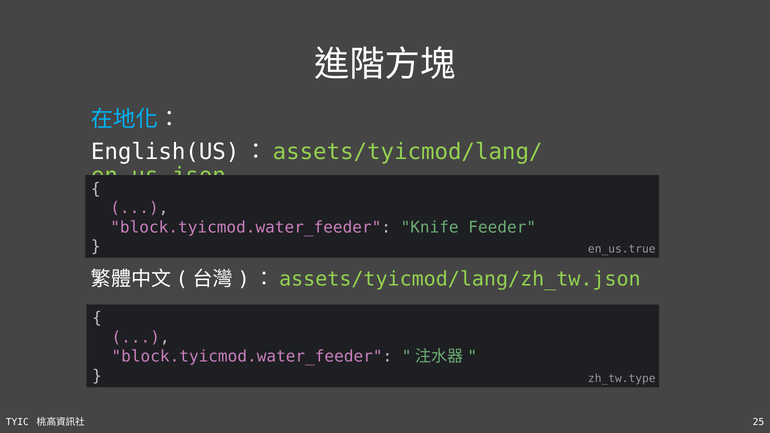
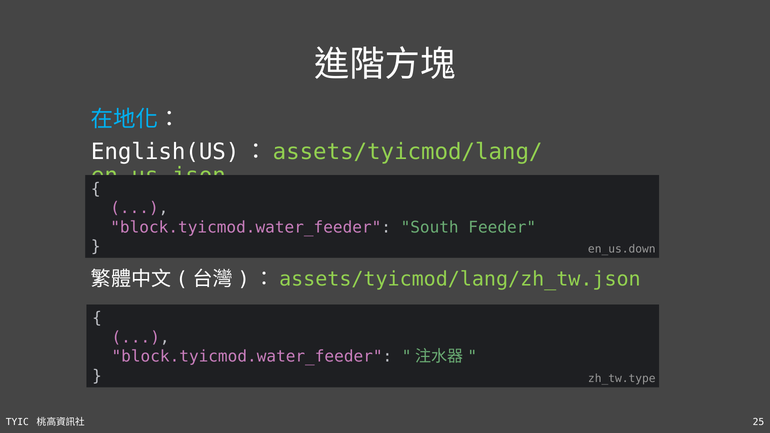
Knife: Knife -> South
en_us.true: en_us.true -> en_us.down
